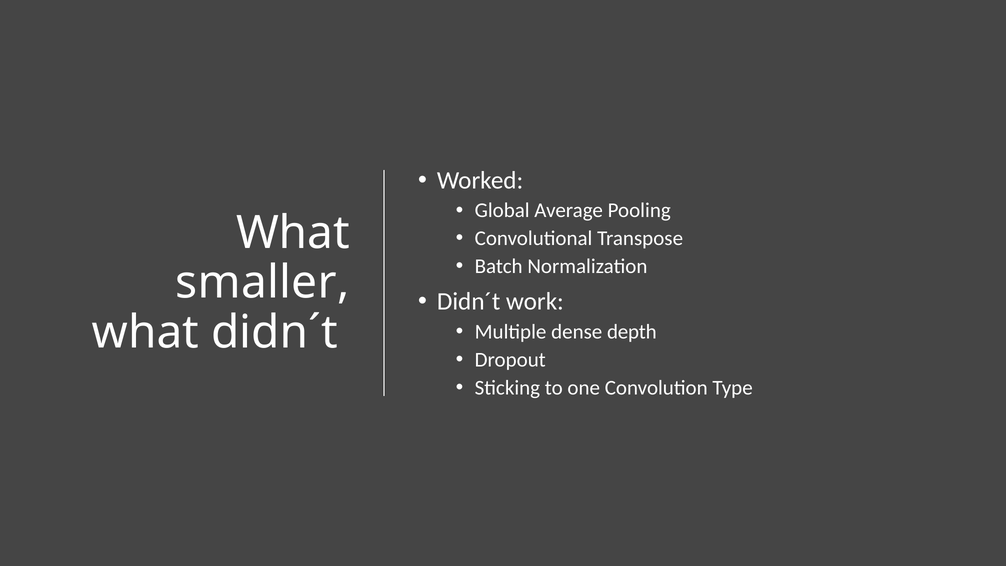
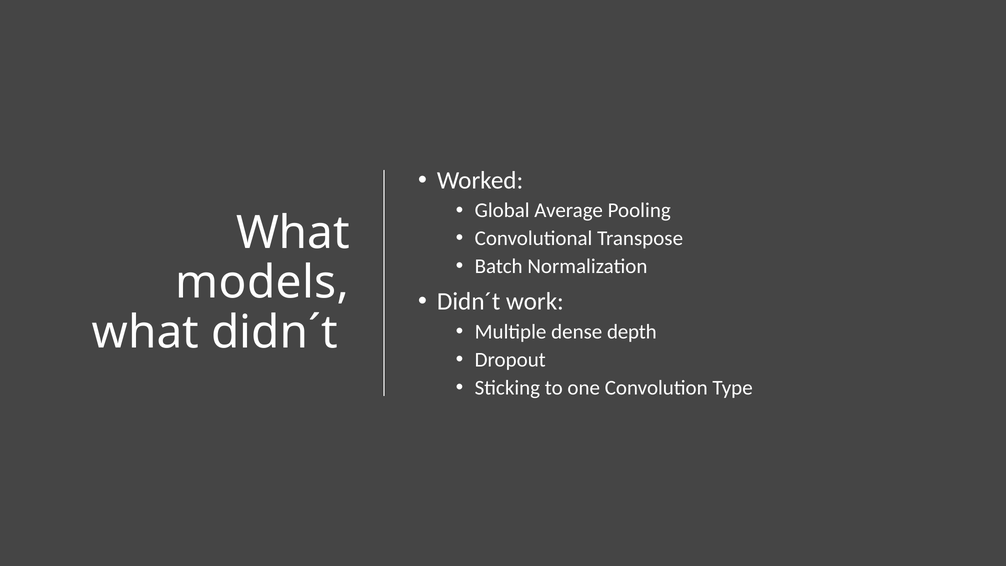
smaller: smaller -> models
